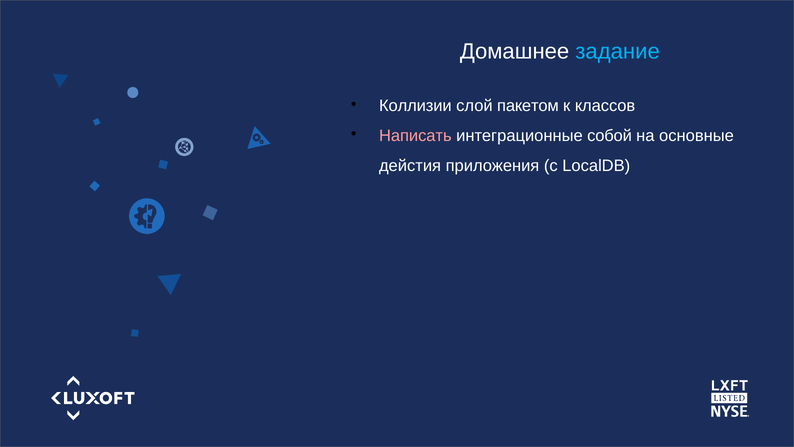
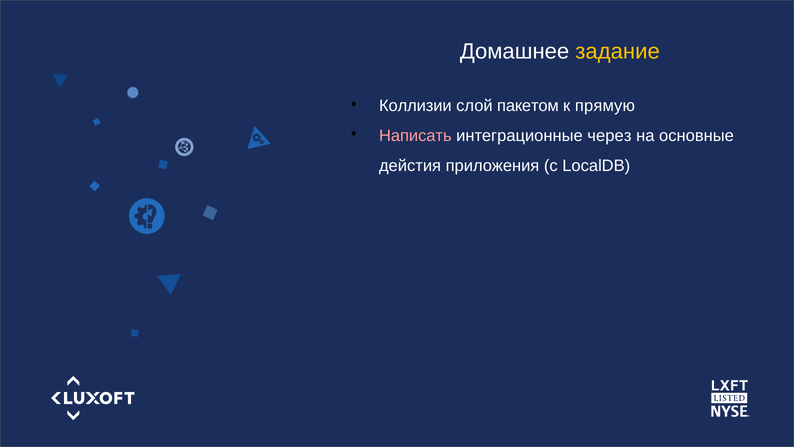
задание colour: light blue -> yellow
классов: классов -> прямую
собой: собой -> через
